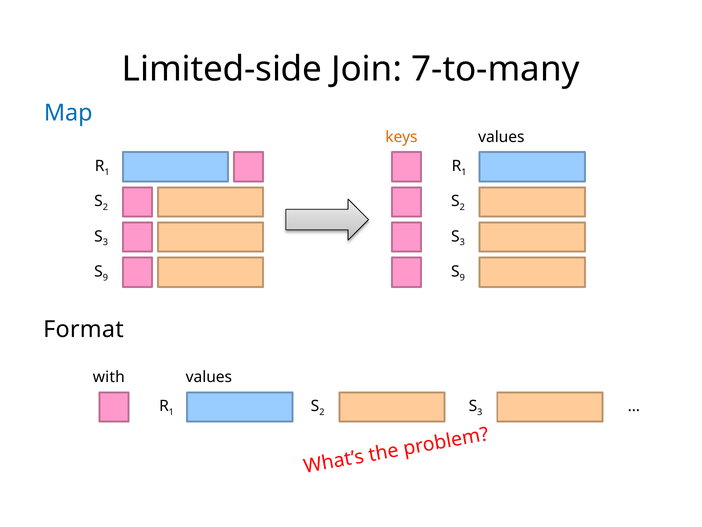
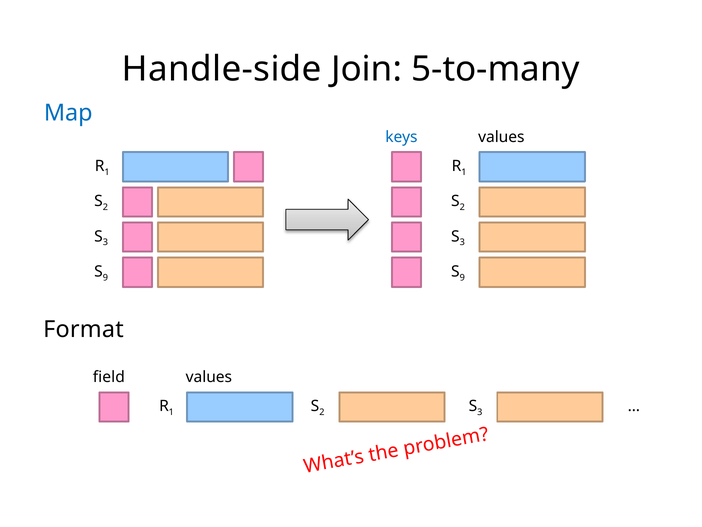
Limited-side: Limited-side -> Handle-side
7-to-many: 7-to-many -> 5-to-many
keys colour: orange -> blue
with: with -> field
